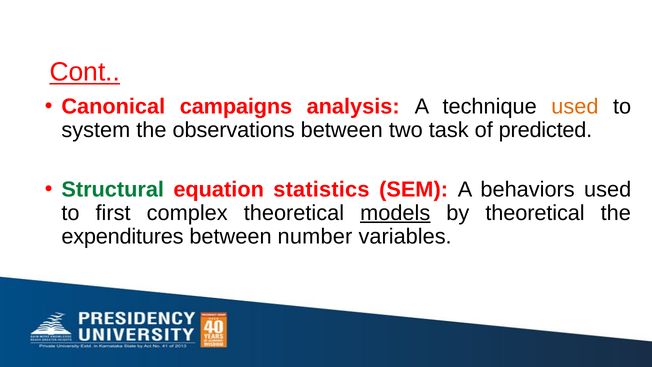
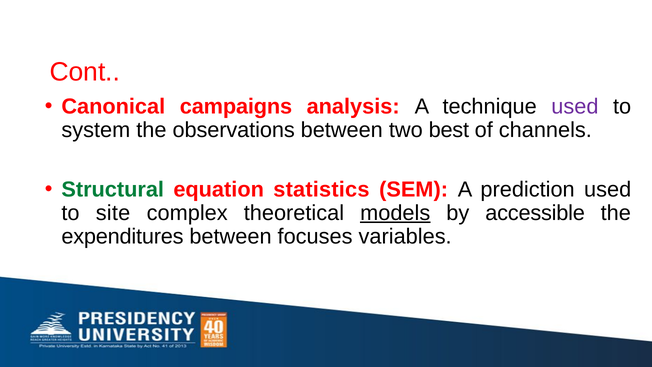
Cont underline: present -> none
used at (575, 107) colour: orange -> purple
task: task -> best
predicted: predicted -> channels
behaviors: behaviors -> prediction
first: first -> site
by theoretical: theoretical -> accessible
number: number -> focuses
